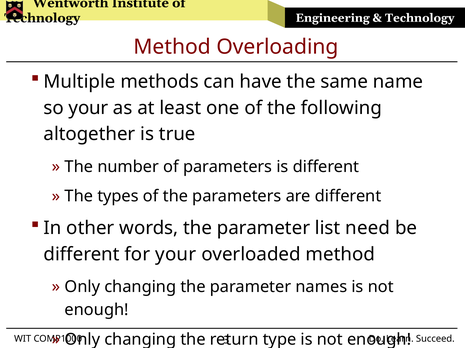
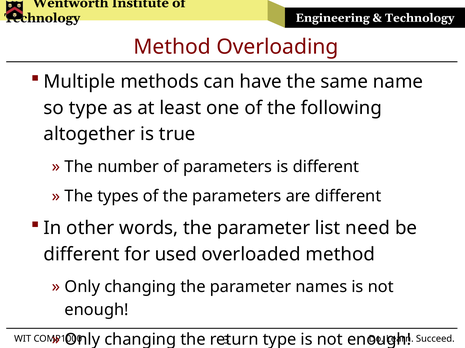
so your: your -> type
for your: your -> used
